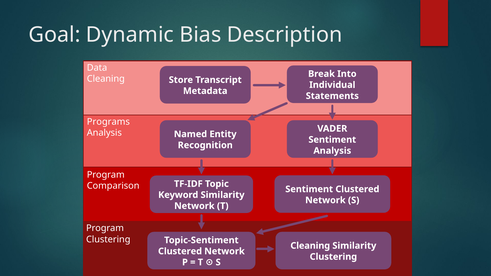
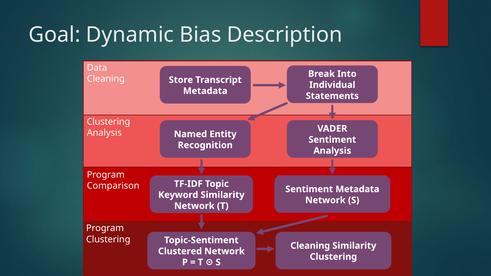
Programs at (108, 122): Programs -> Clustering
Sentiment Clustered: Clustered -> Metadata
